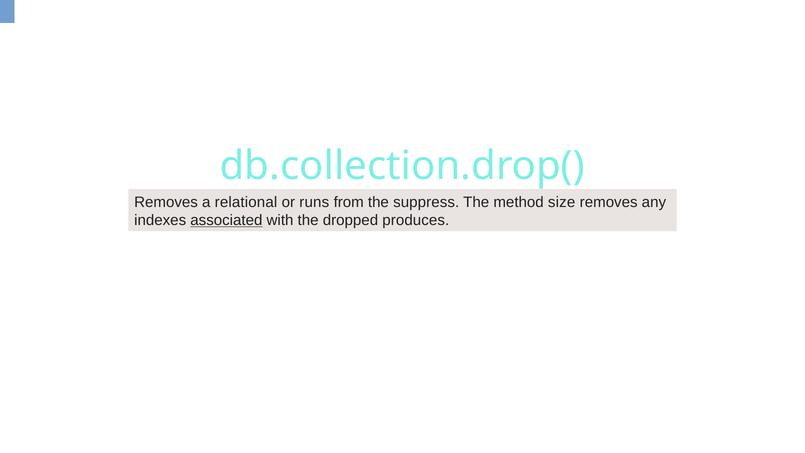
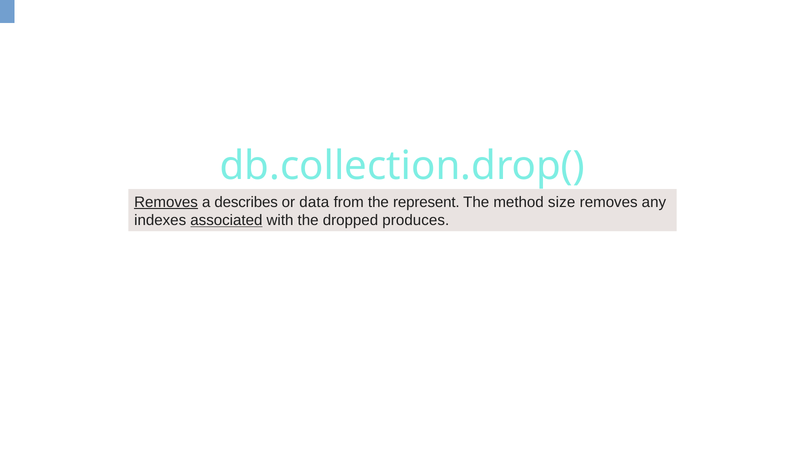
Removes at (166, 202) underline: none -> present
relational: relational -> describes
runs: runs -> data
suppress: suppress -> represent
